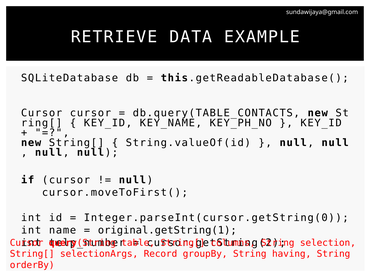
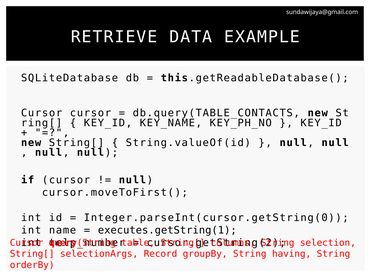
original.getString(1: original.getString(1 -> executes.getString(1
